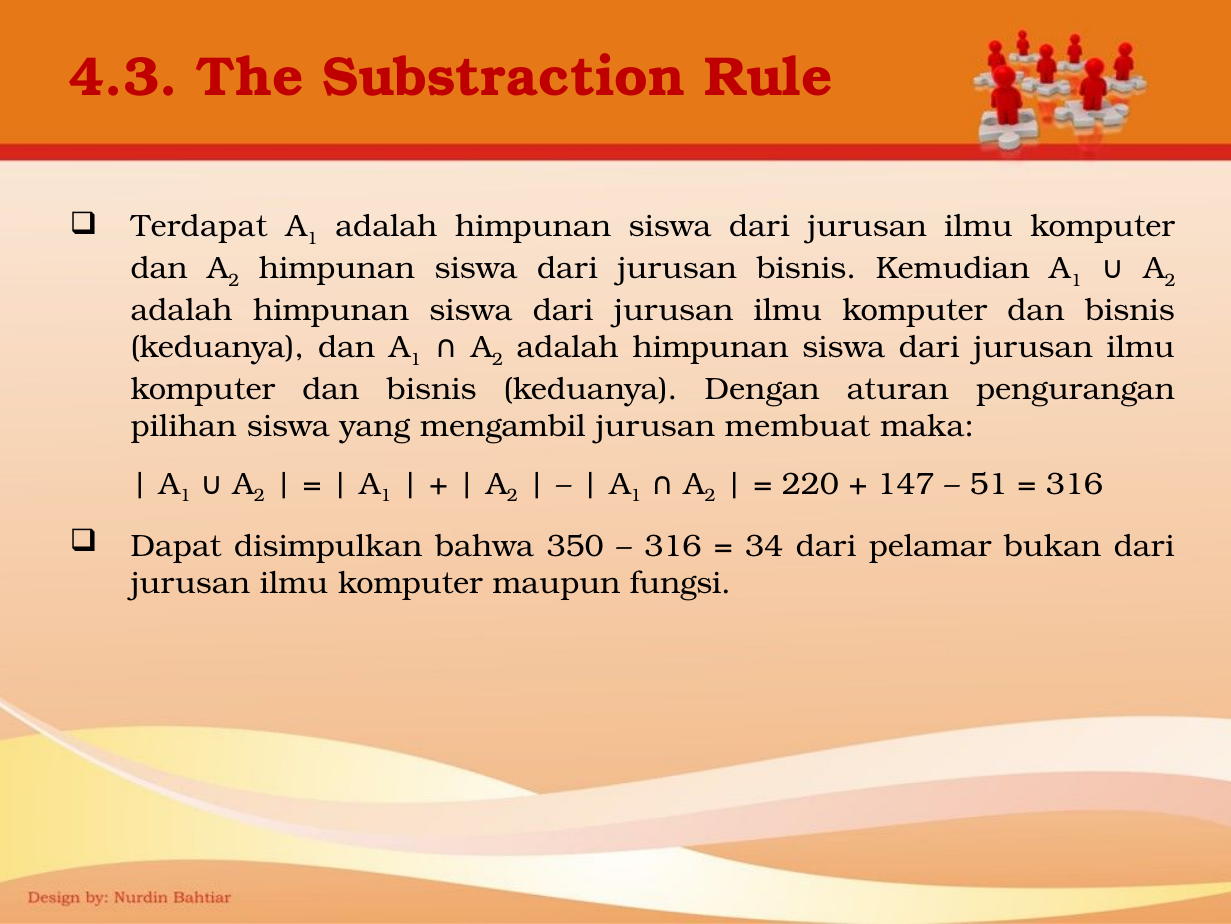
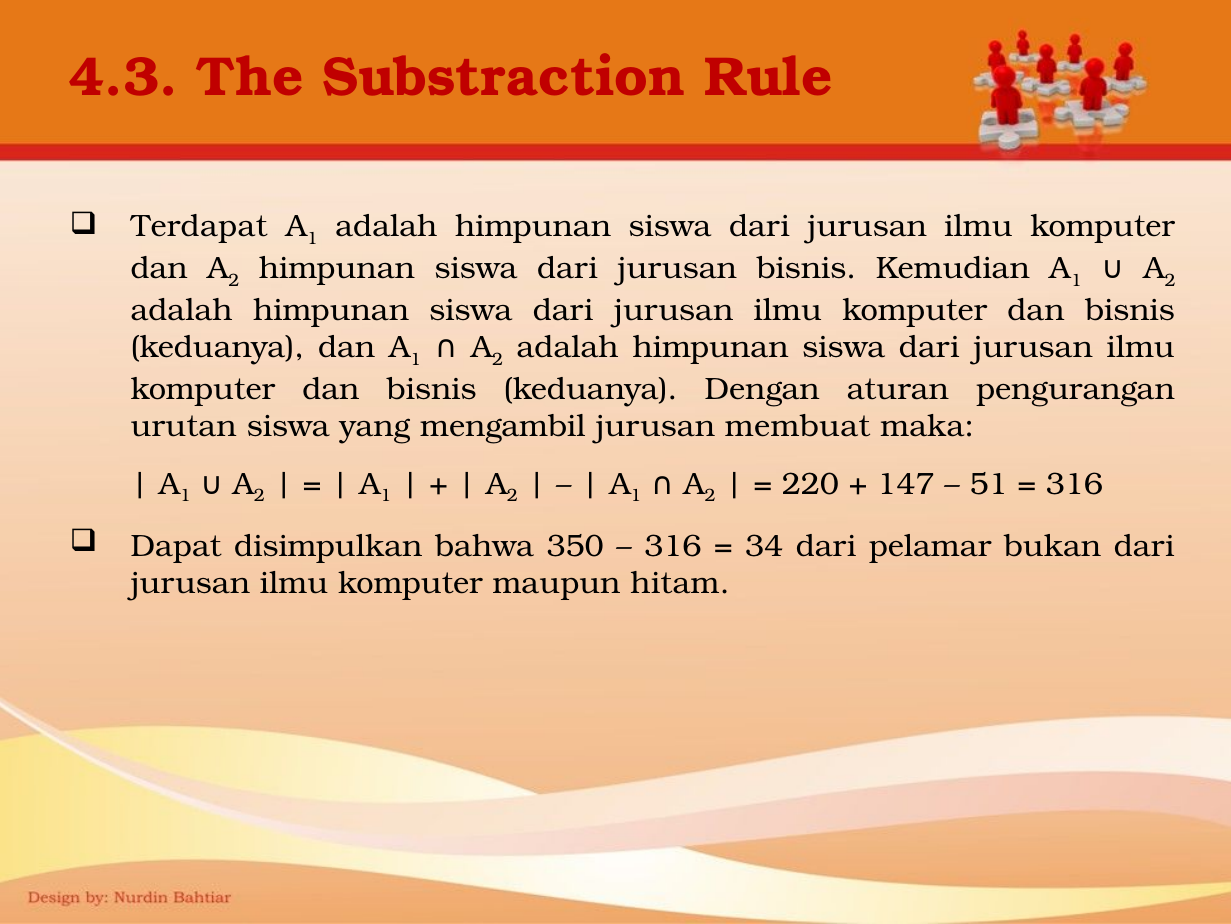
pilihan: pilihan -> urutan
fungsi: fungsi -> hitam
